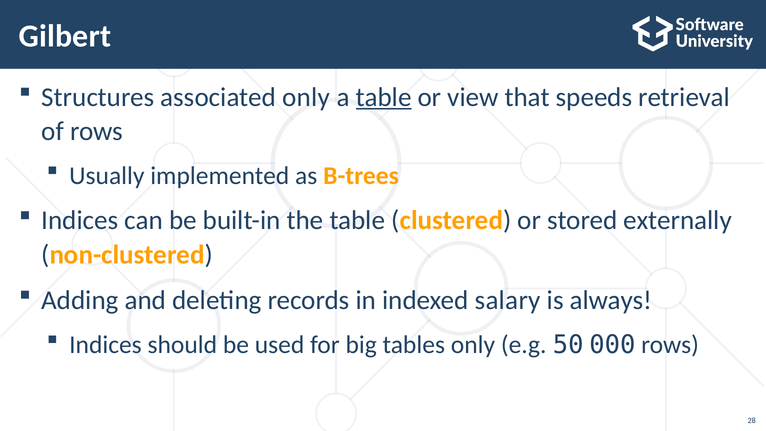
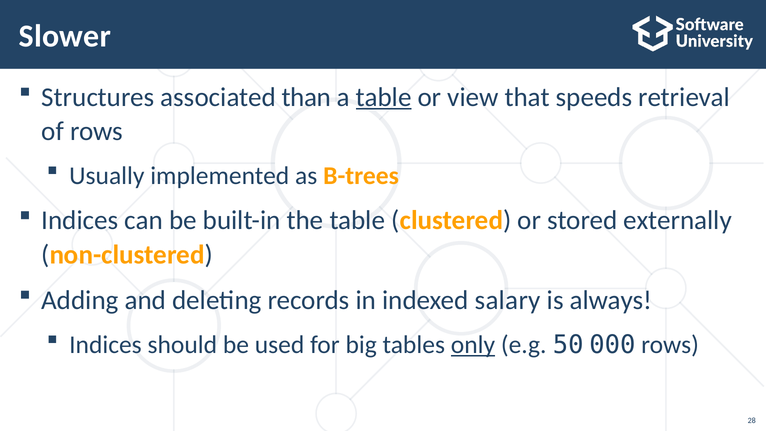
Gilbert: Gilbert -> Slower
associated only: only -> than
only at (473, 344) underline: none -> present
